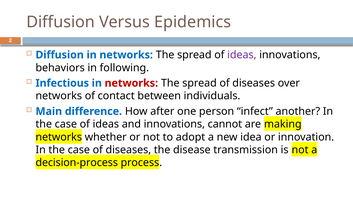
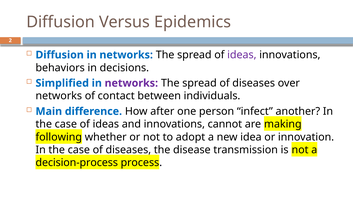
following: following -> decisions
Infectious: Infectious -> Simplified
networks at (131, 83) colour: red -> purple
networks at (59, 137): networks -> following
